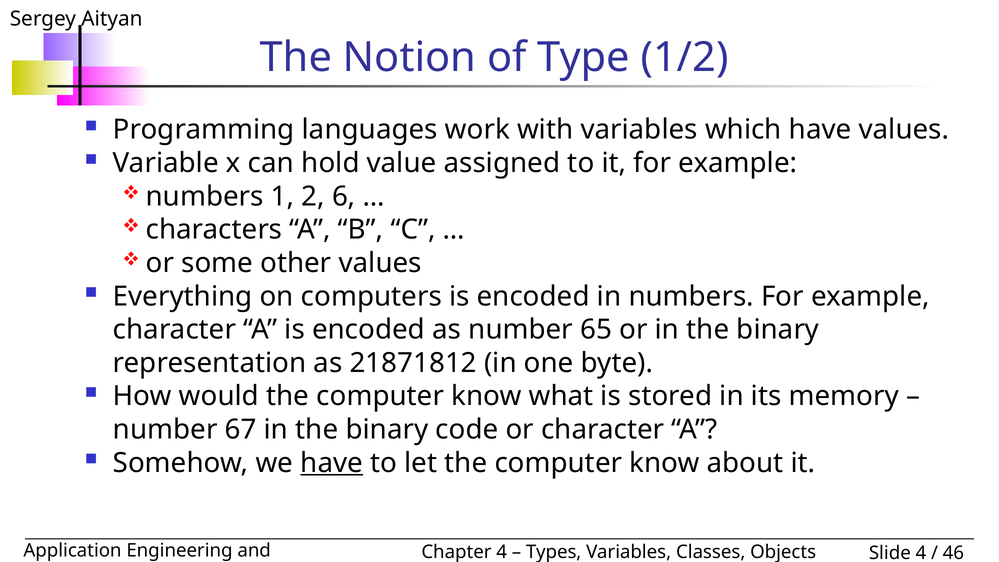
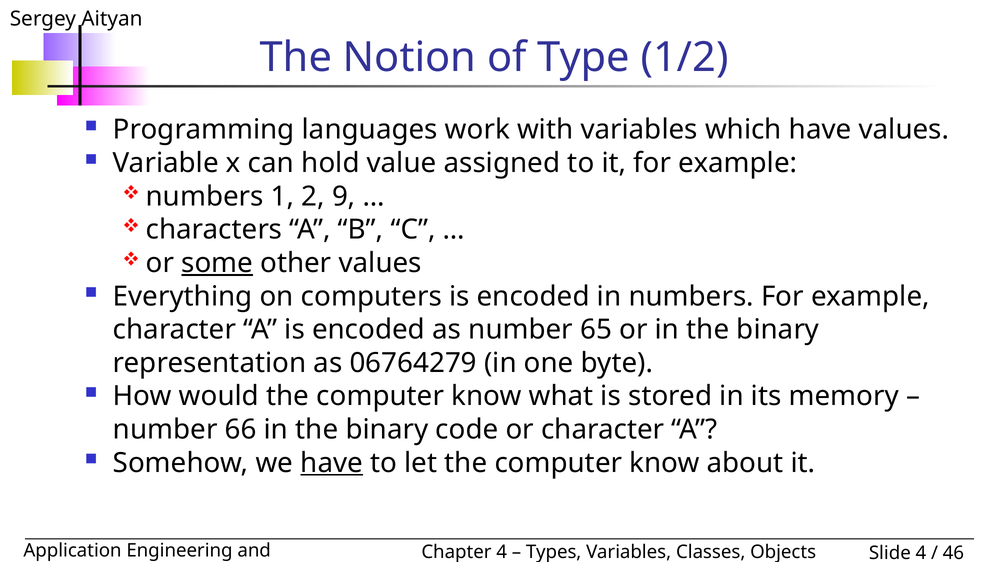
6: 6 -> 9
some underline: none -> present
21871812: 21871812 -> 06764279
67: 67 -> 66
